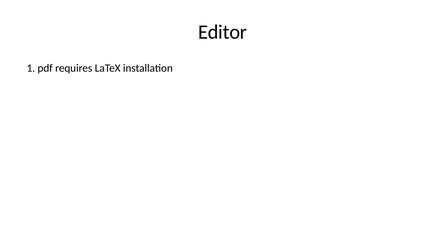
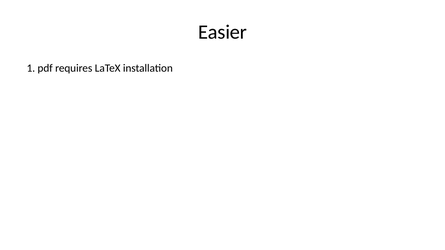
Editor: Editor -> Easier
